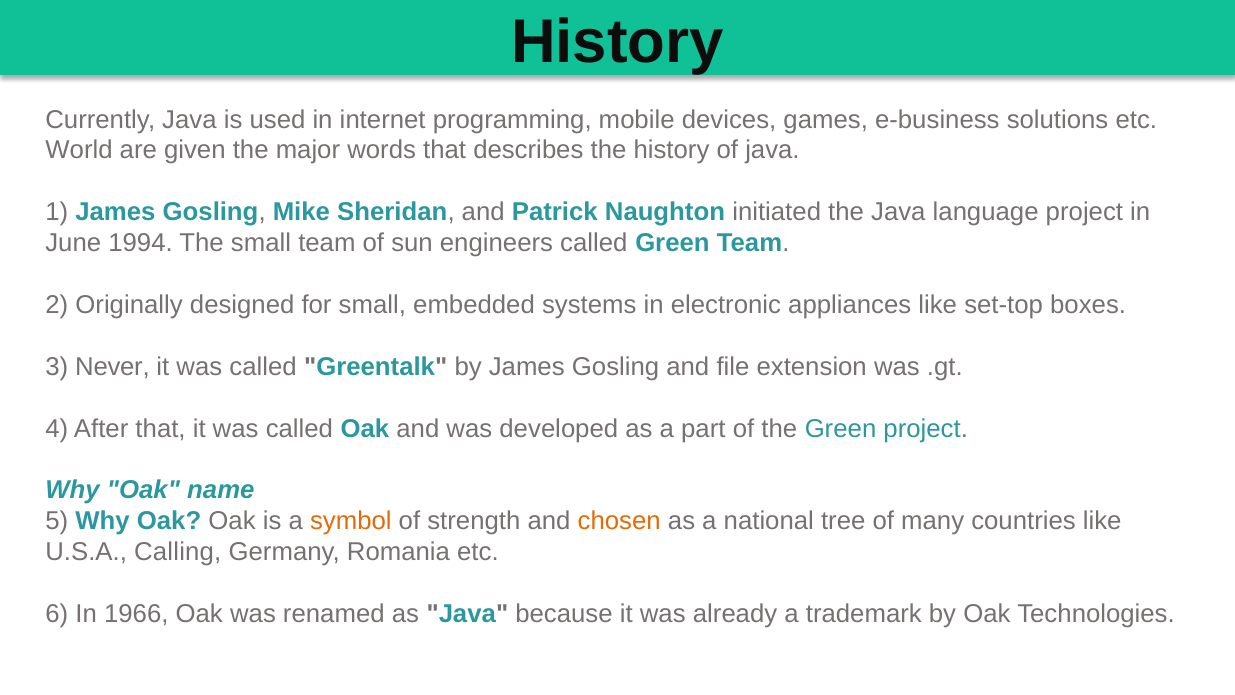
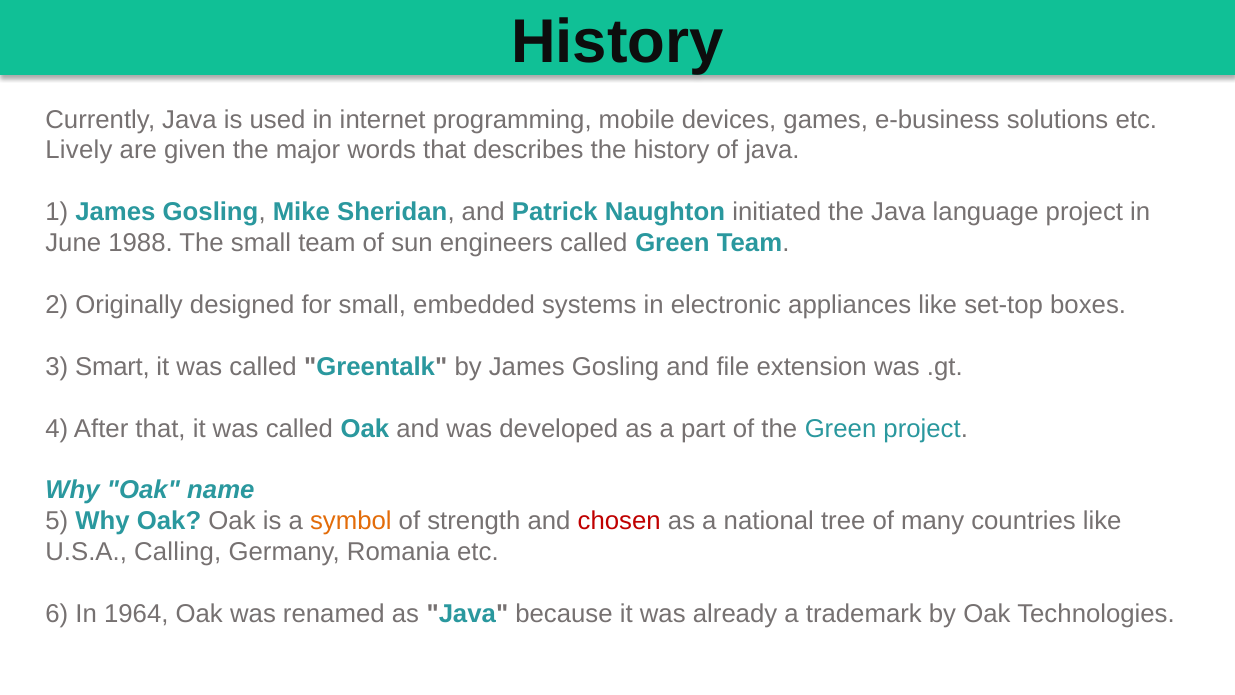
World: World -> Lively
1994: 1994 -> 1988
Never: Never -> Smart
chosen colour: orange -> red
1966: 1966 -> 1964
